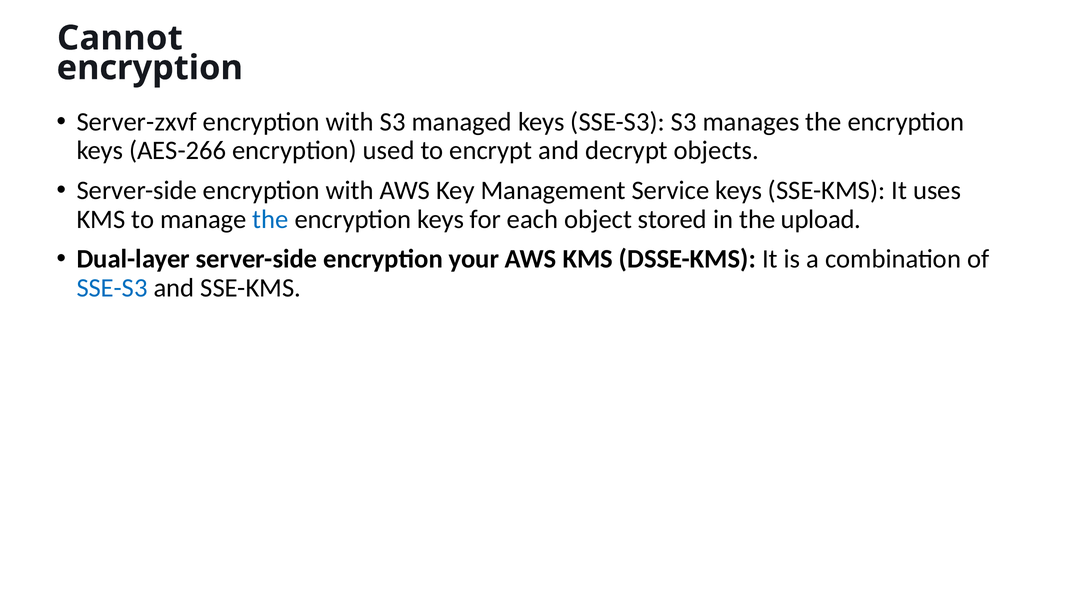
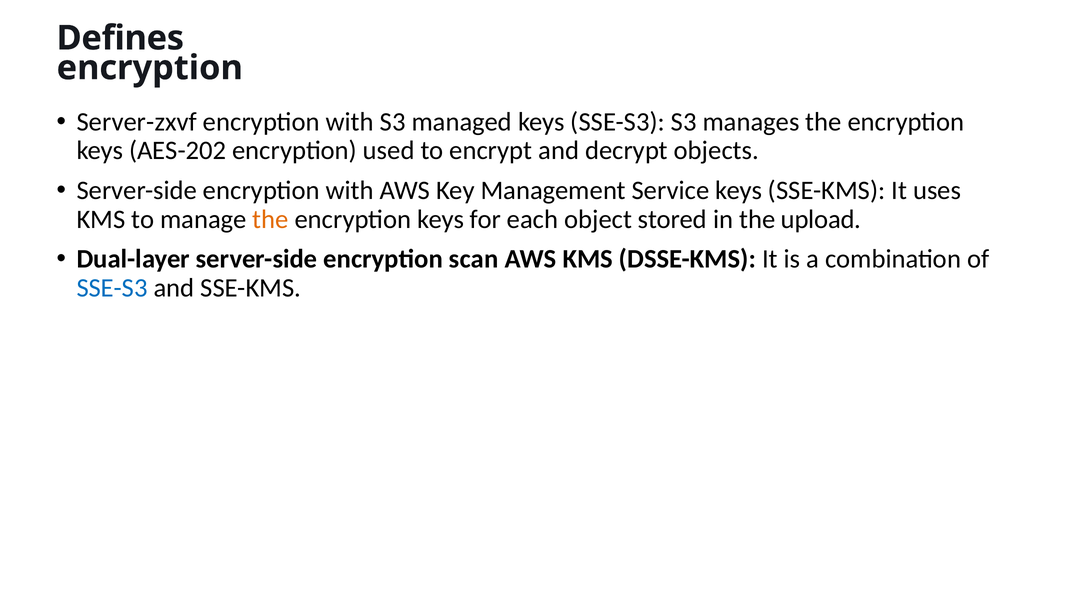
Cannot: Cannot -> Defines
AES-266: AES-266 -> AES-202
the at (271, 219) colour: blue -> orange
your: your -> scan
